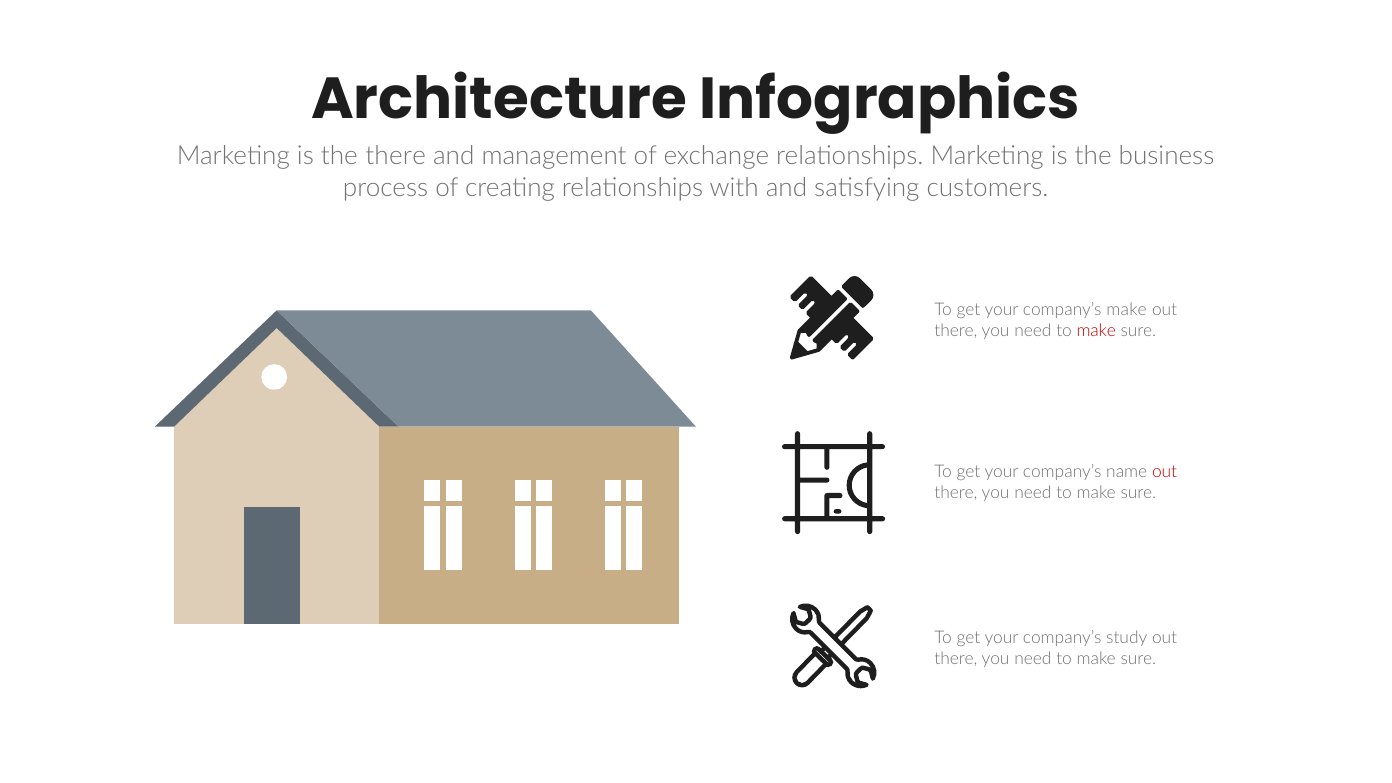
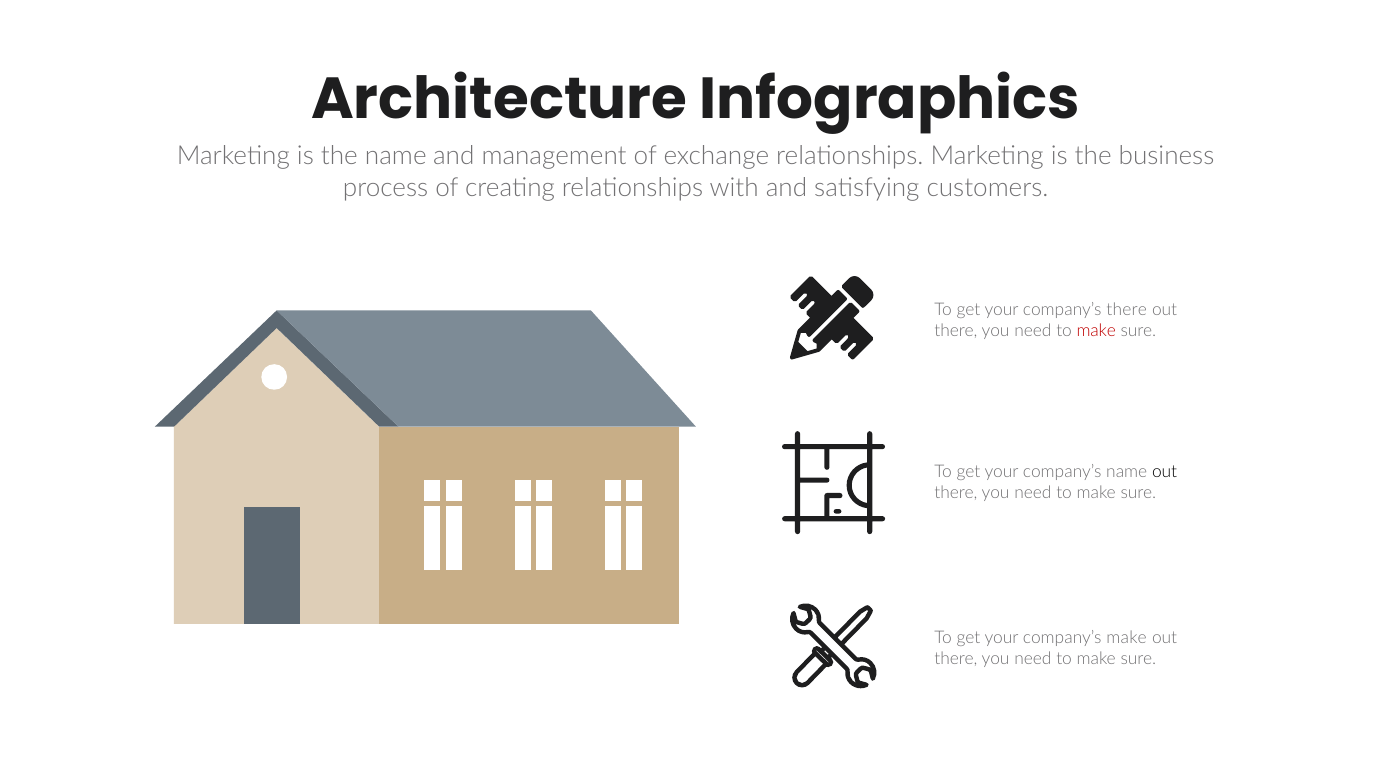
the there: there -> name
company’s make: make -> there
out at (1165, 472) colour: red -> black
company’s study: study -> make
